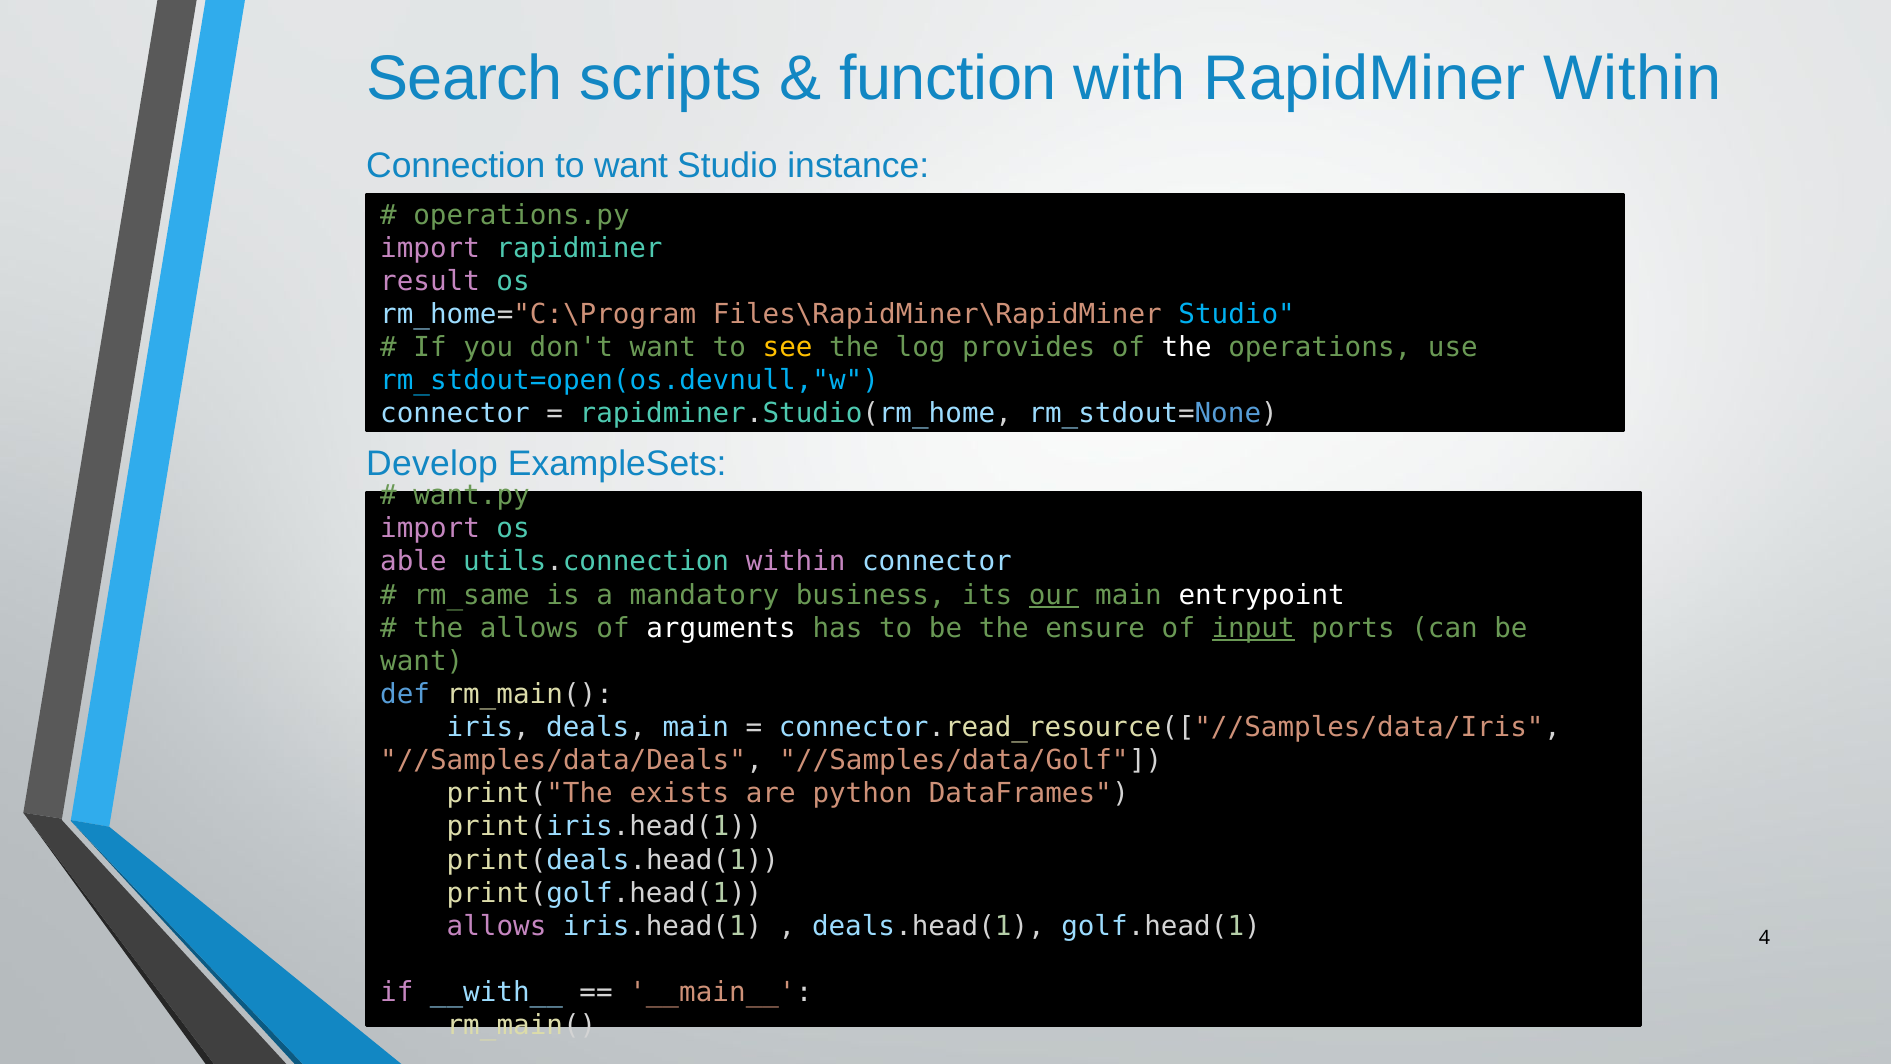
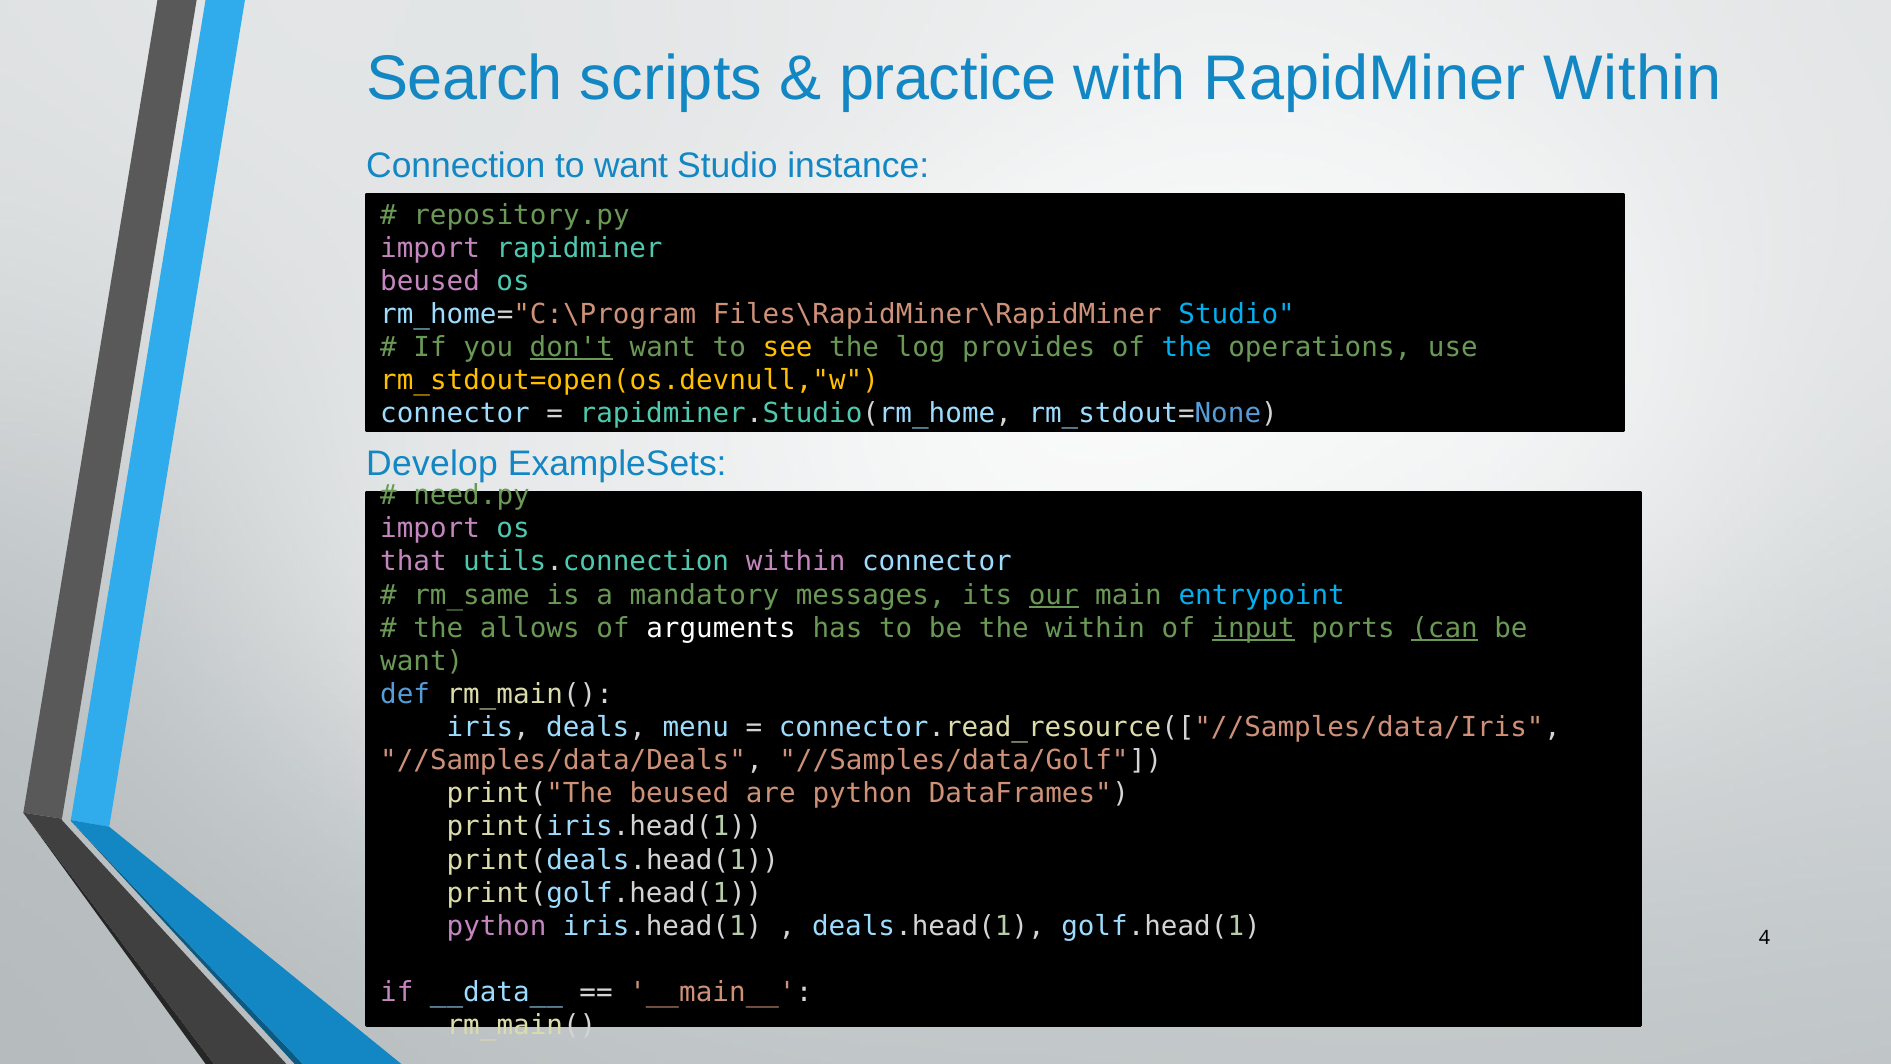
function: function -> practice
operations.py: operations.py -> repository.py
result at (430, 281): result -> beused
don't underline: none -> present
the at (1187, 347) colour: white -> light blue
rm_stdout=open(os.devnull,"w colour: light blue -> yellow
want.py: want.py -> need.py
able: able -> that
business: business -> messages
entrypoint colour: white -> light blue
the ensure: ensure -> within
can underline: none -> present
deals main: main -> menu
print("The exists: exists -> beused
allows at (497, 926): allows -> python
__with__: __with__ -> __data__
